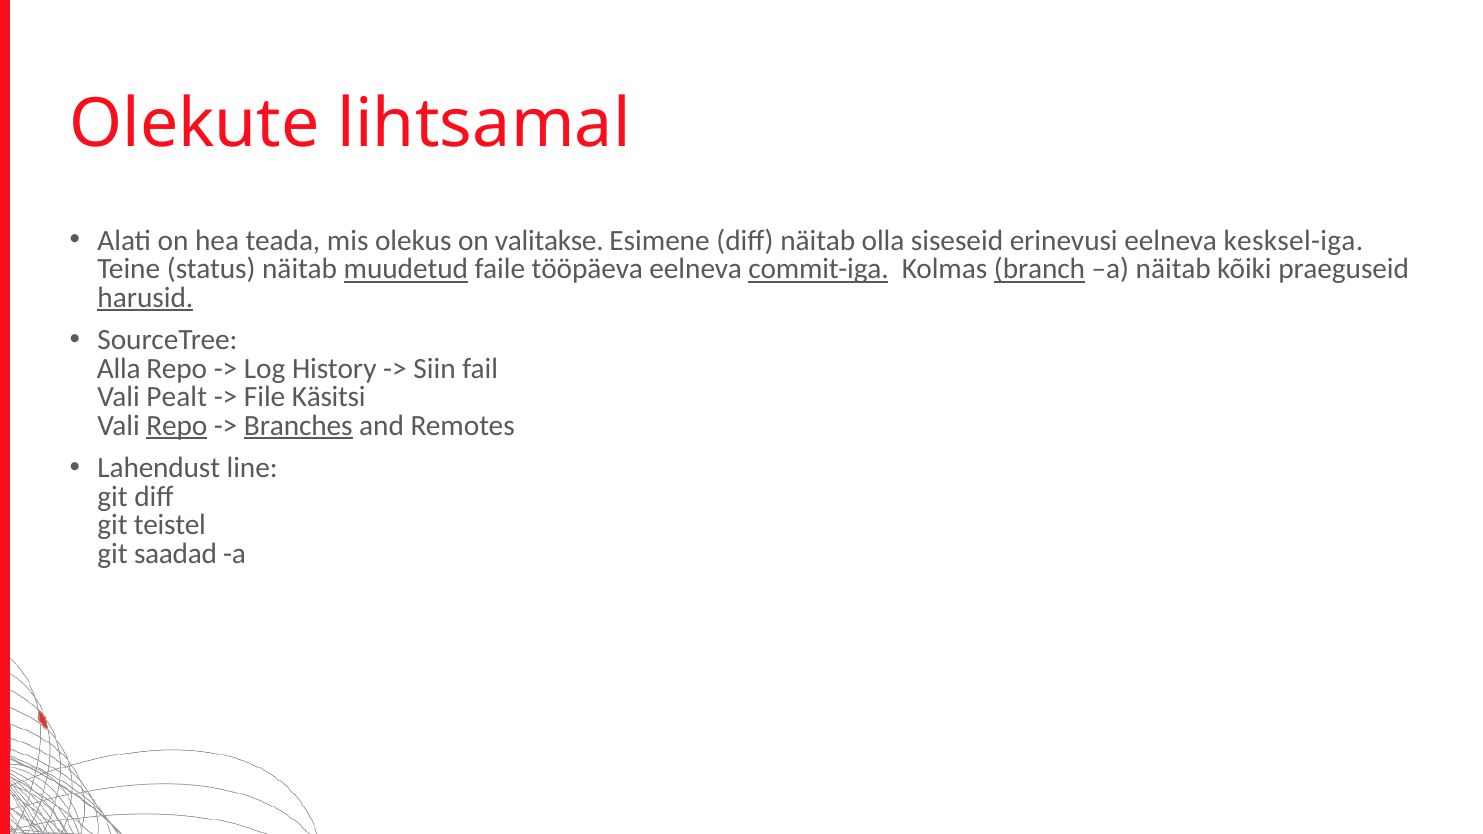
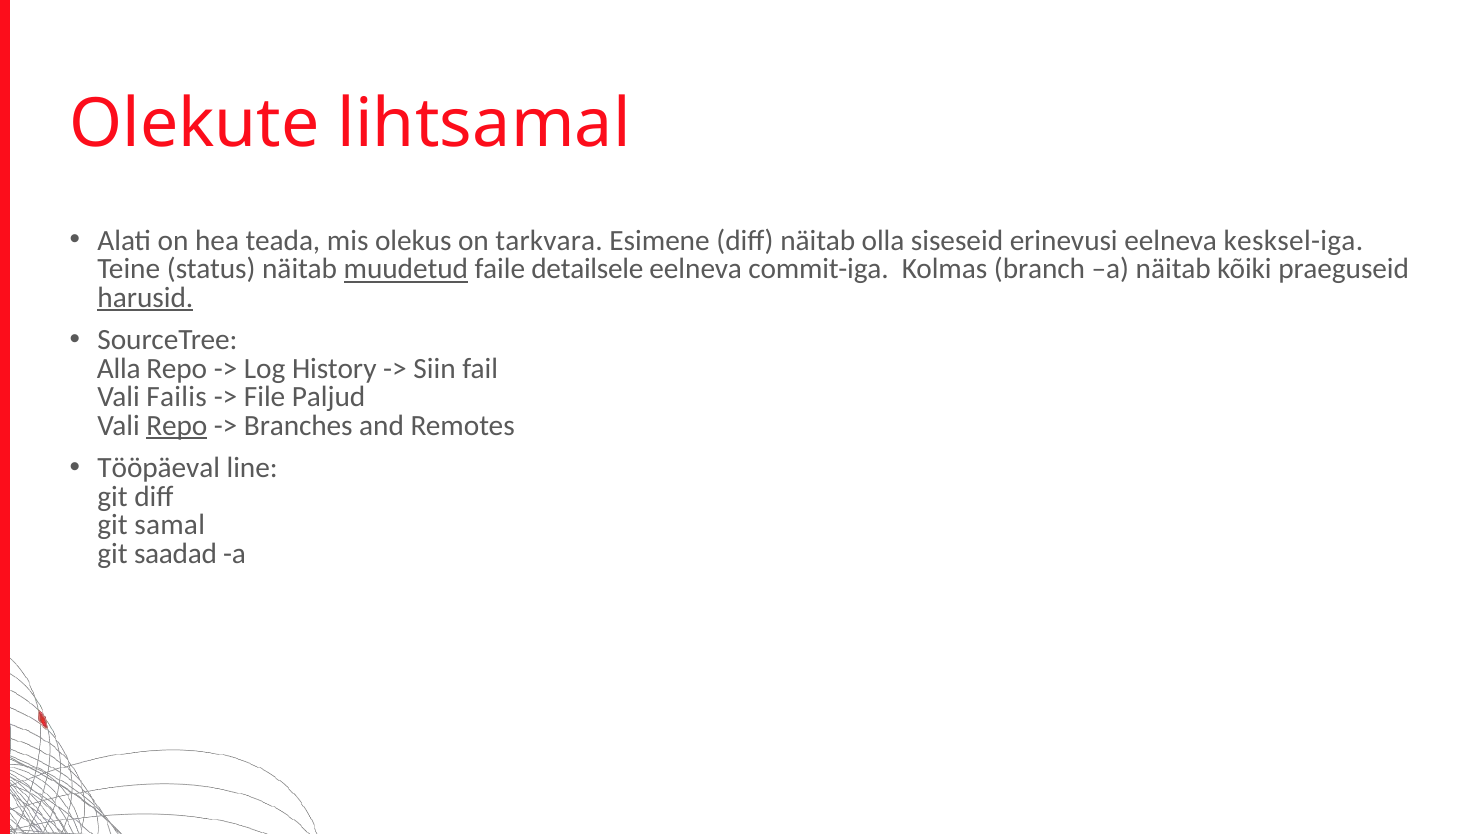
valitakse: valitakse -> tarkvara
tööpäeva: tööpäeva -> detailsele
commit-iga underline: present -> none
branch underline: present -> none
Pealt: Pealt -> Failis
Käsitsi: Käsitsi -> Paljud
Branches underline: present -> none
Lahendust: Lahendust -> Tööpäeval
teistel: teistel -> samal
